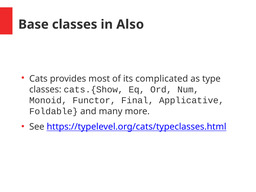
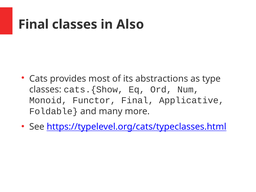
Base at (33, 24): Base -> Final
complicated: complicated -> abstractions
